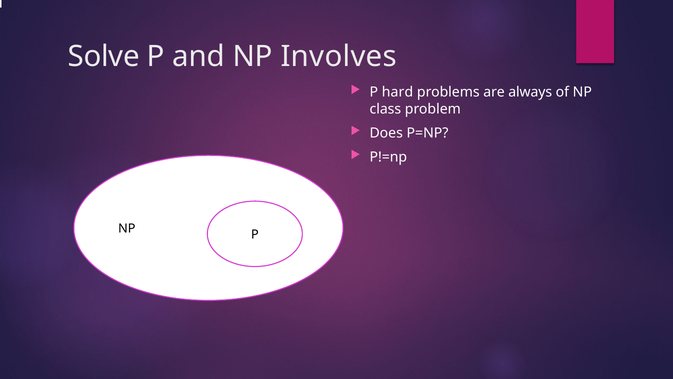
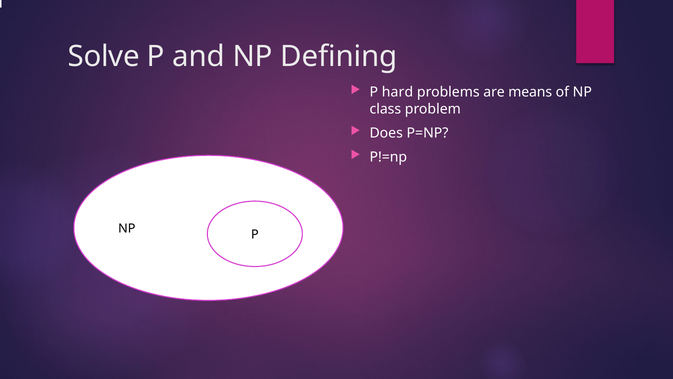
Involves: Involves -> Defining
always: always -> means
